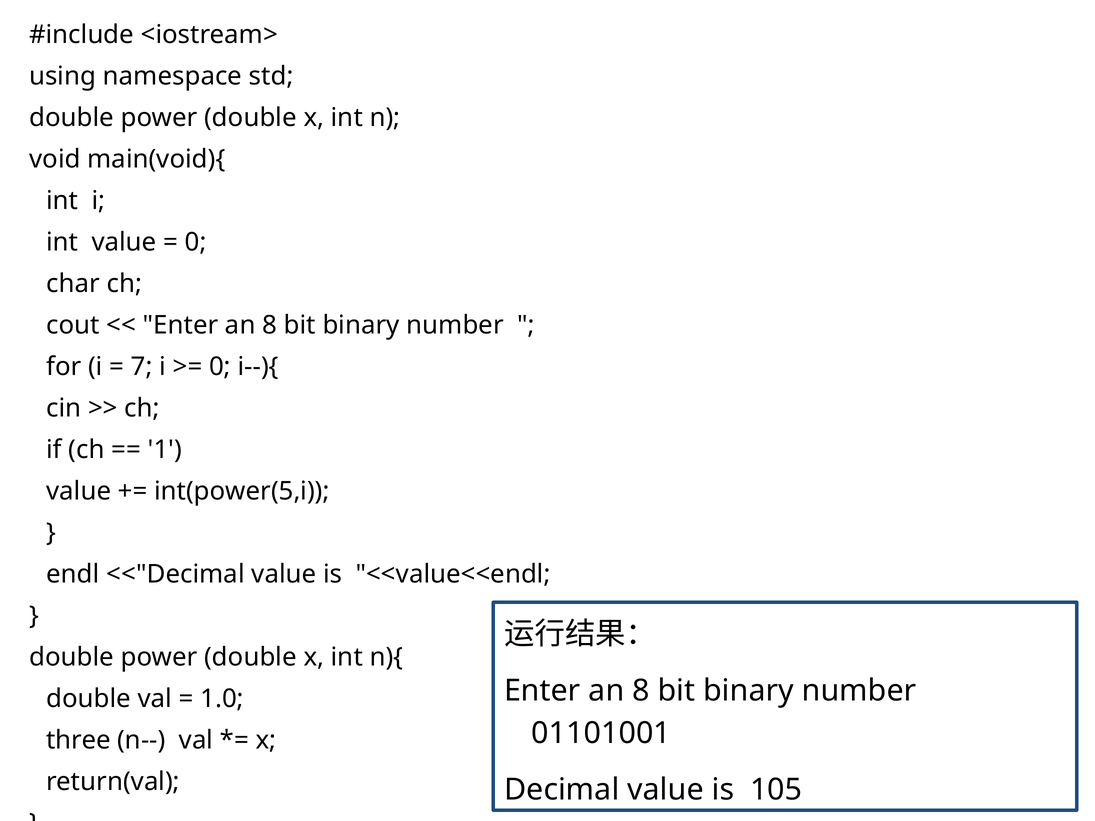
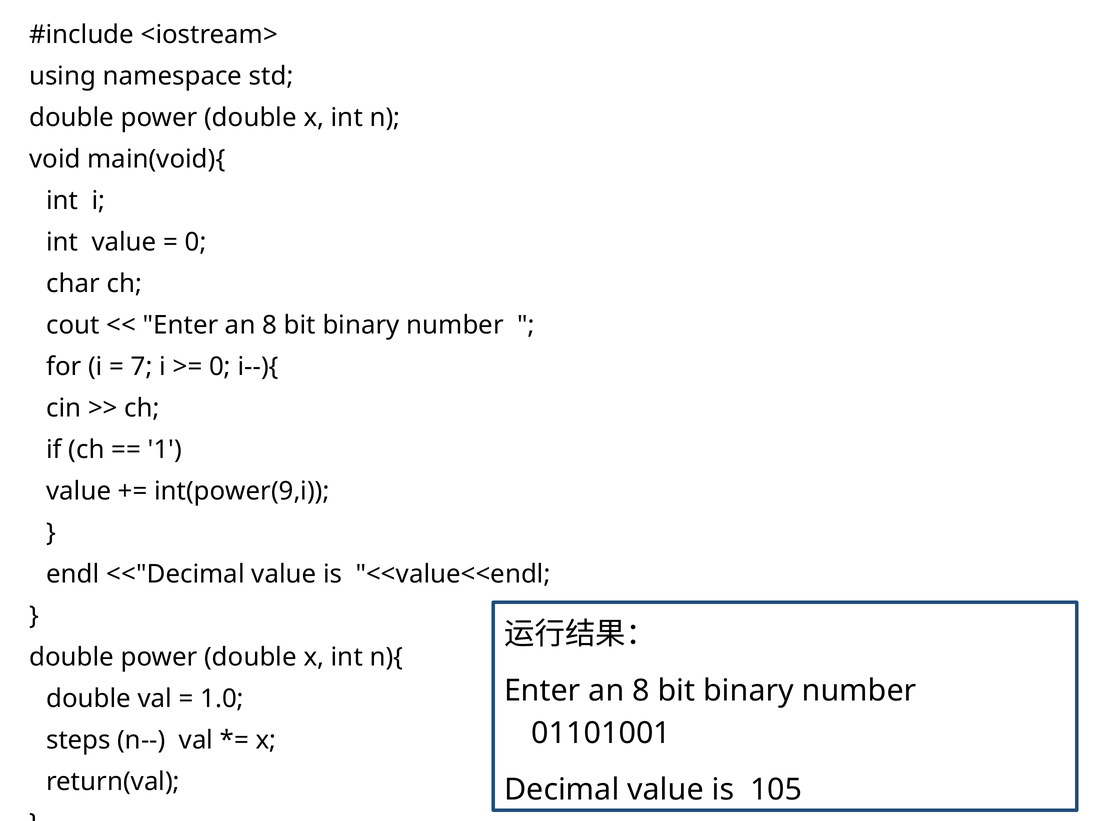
int(power(5,i: int(power(5,i -> int(power(9,i
three: three -> steps
